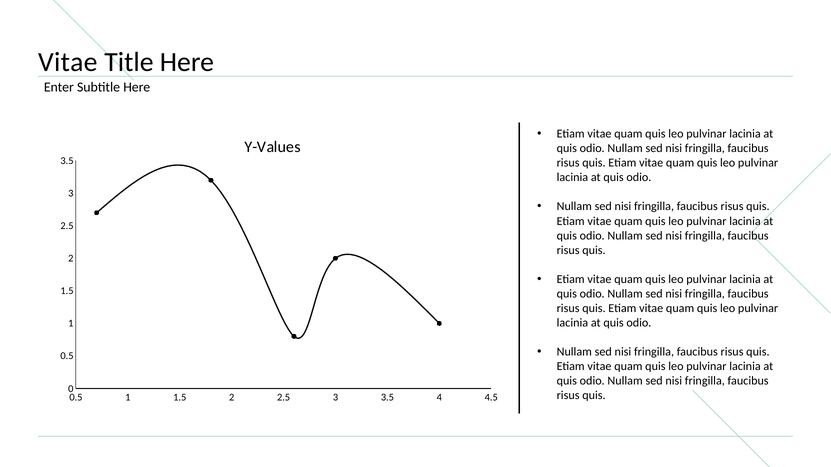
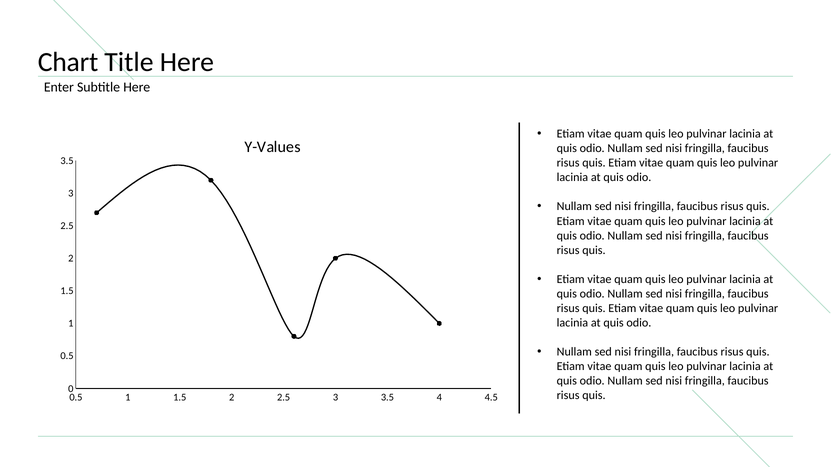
Vitae at (68, 62): Vitae -> Chart
